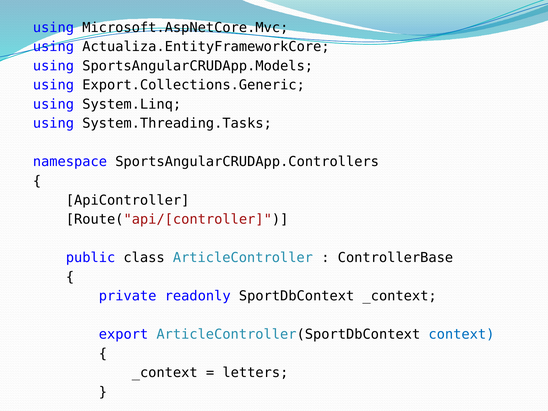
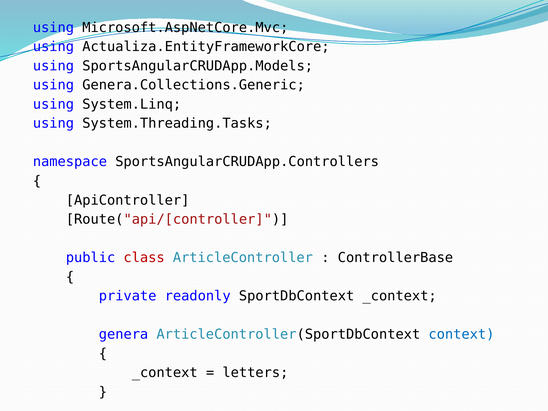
Export.Collections.Generic: Export.Collections.Generic -> Genera.Collections.Generic
class colour: black -> red
export: export -> genera
